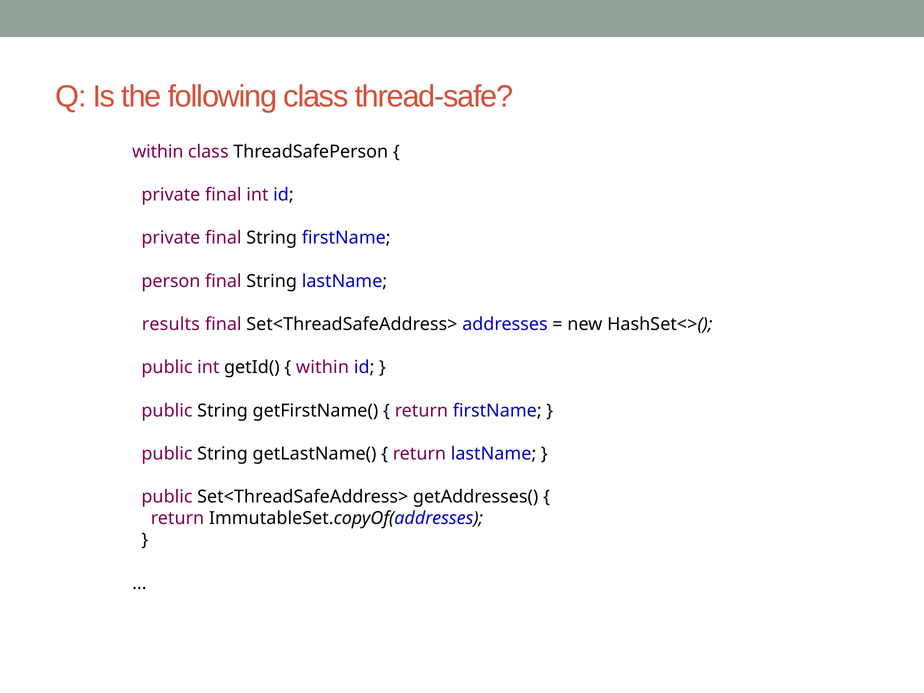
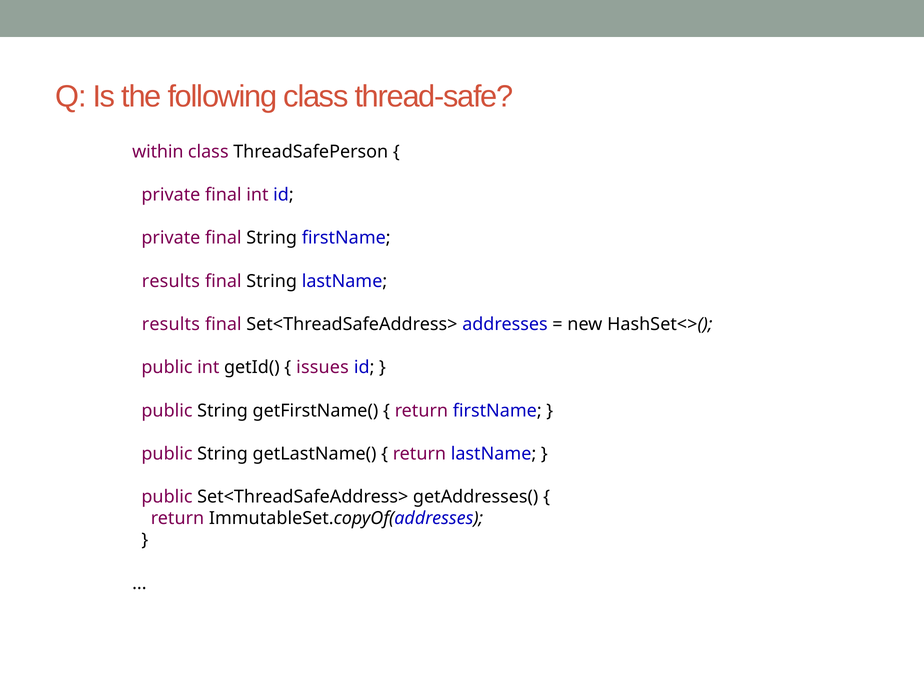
person at (171, 281): person -> results
within at (322, 367): within -> issues
